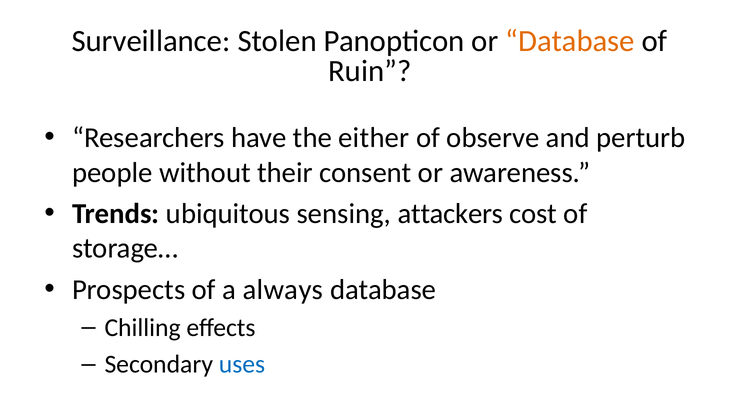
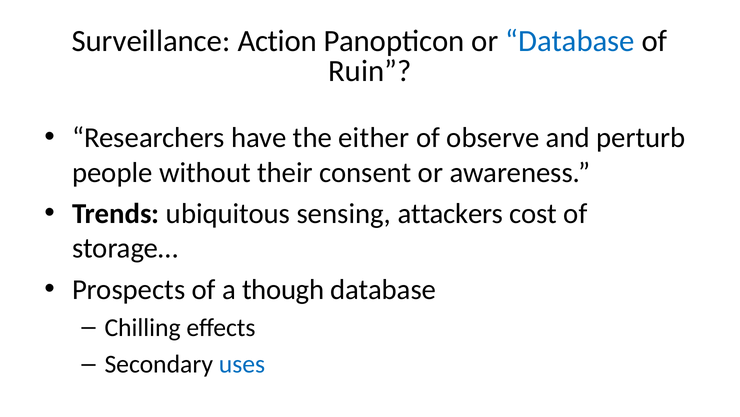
Stolen: Stolen -> Action
Database at (570, 41) colour: orange -> blue
always: always -> though
